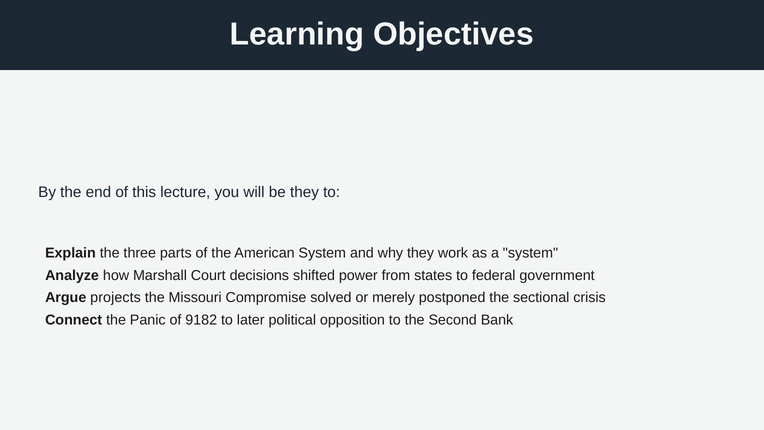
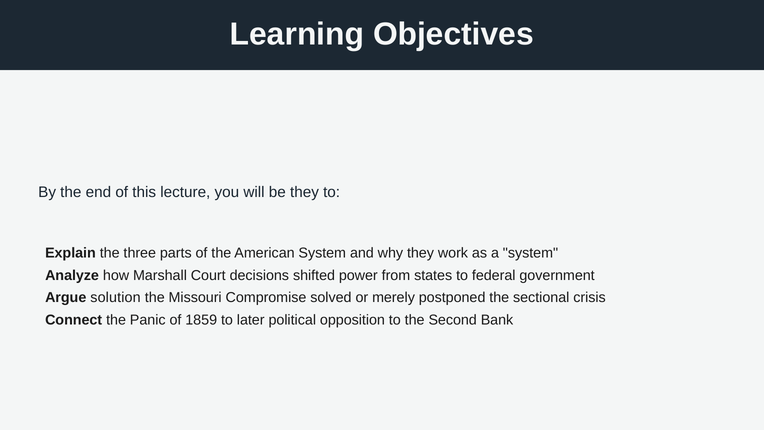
projects: projects -> solution
9182: 9182 -> 1859
